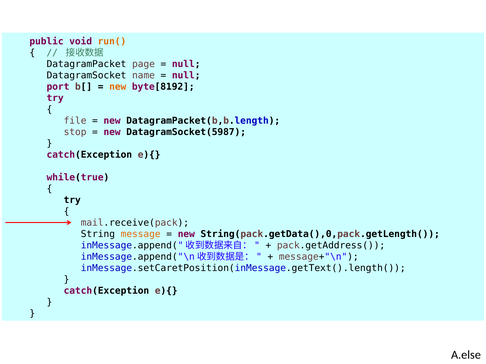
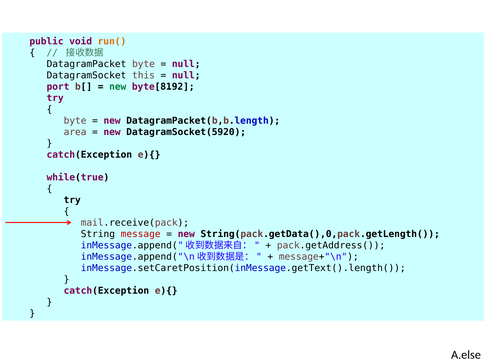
DatagramPacket page: page -> byte
name: name -> this
new at (118, 87) colour: orange -> green
file at (75, 121): file -> byte
stop: stop -> area
DatagramSocket(5987: DatagramSocket(5987 -> DatagramSocket(5920
message colour: orange -> red
